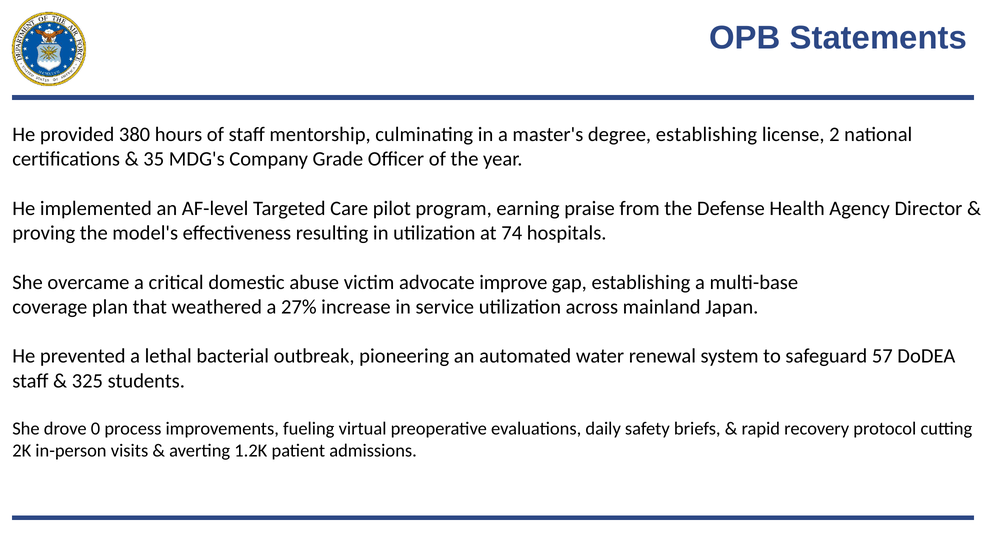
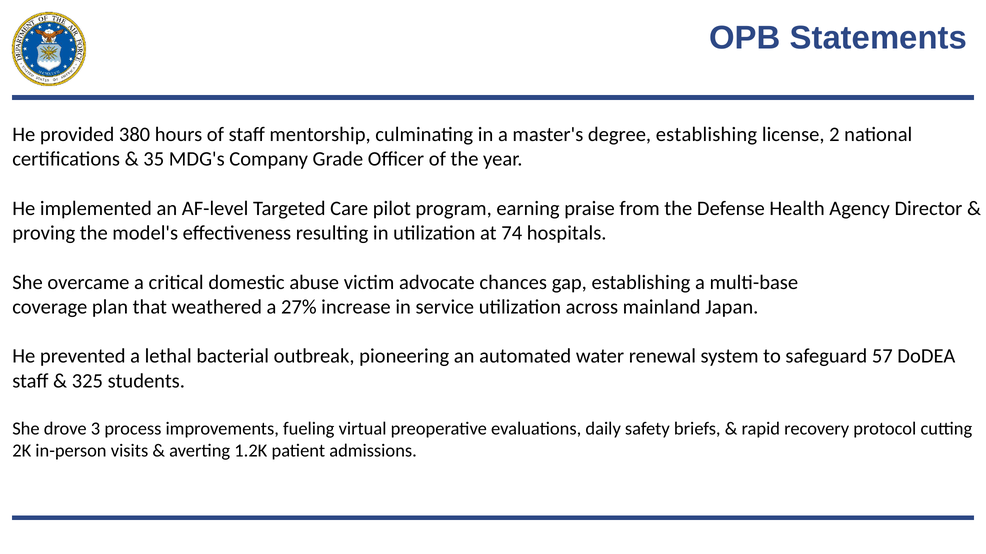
improve: improve -> chances
0: 0 -> 3
